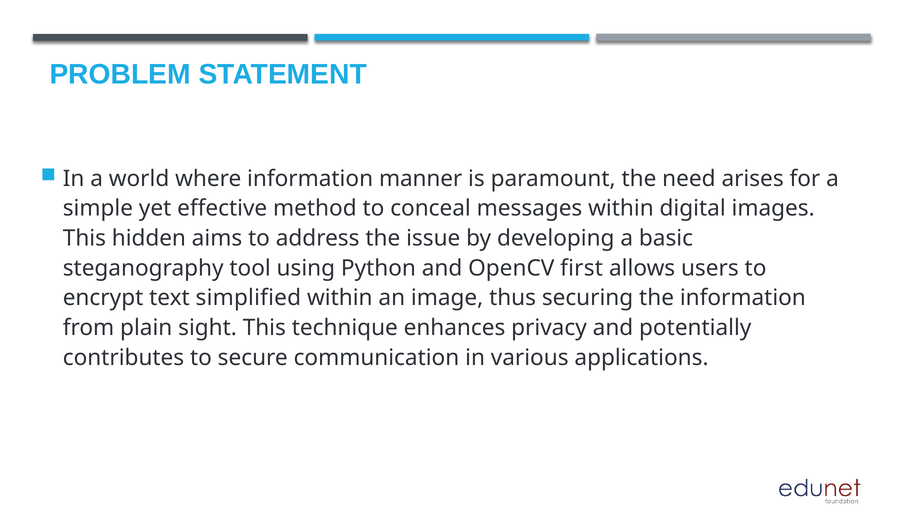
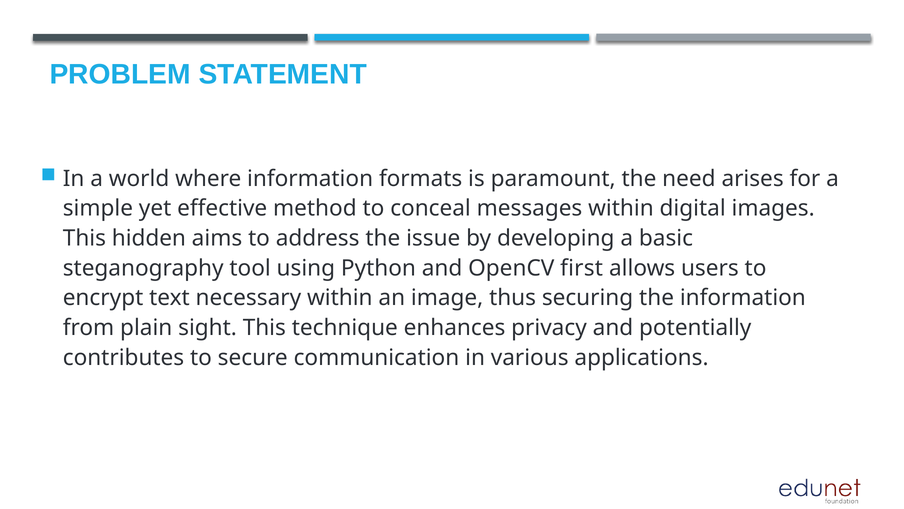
manner: manner -> formats
simplified: simplified -> necessary
